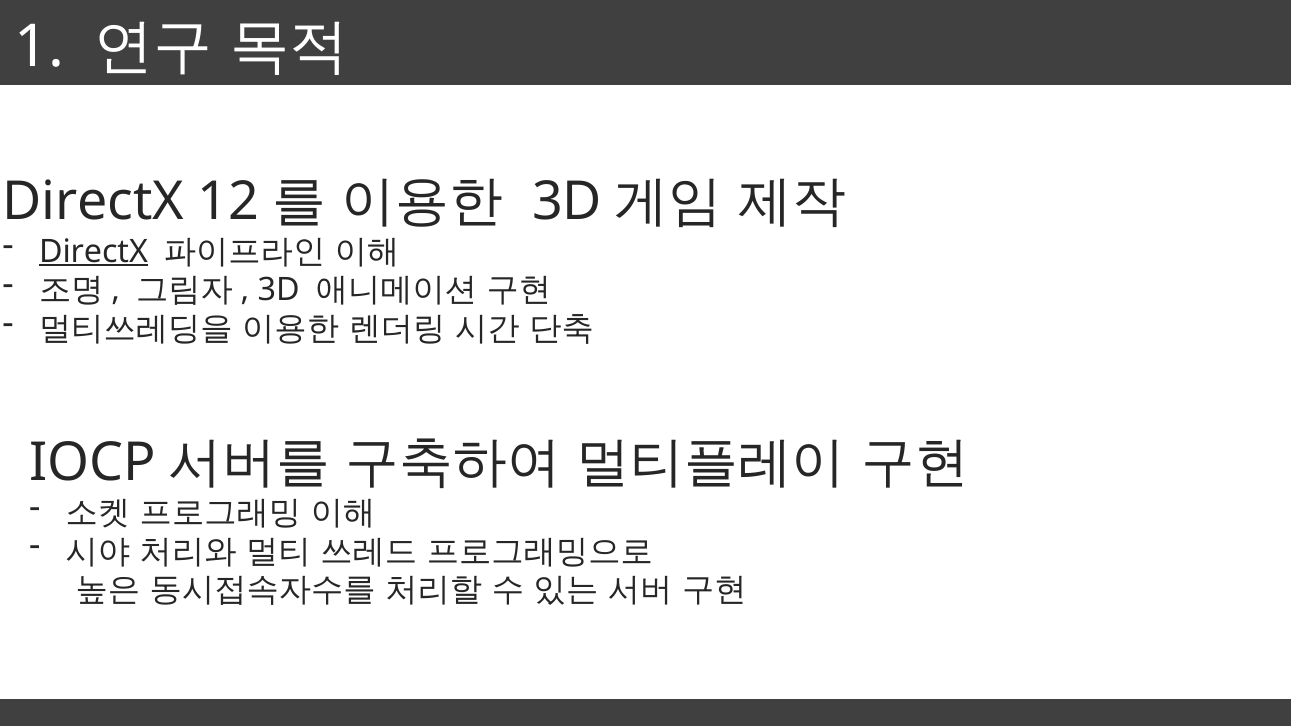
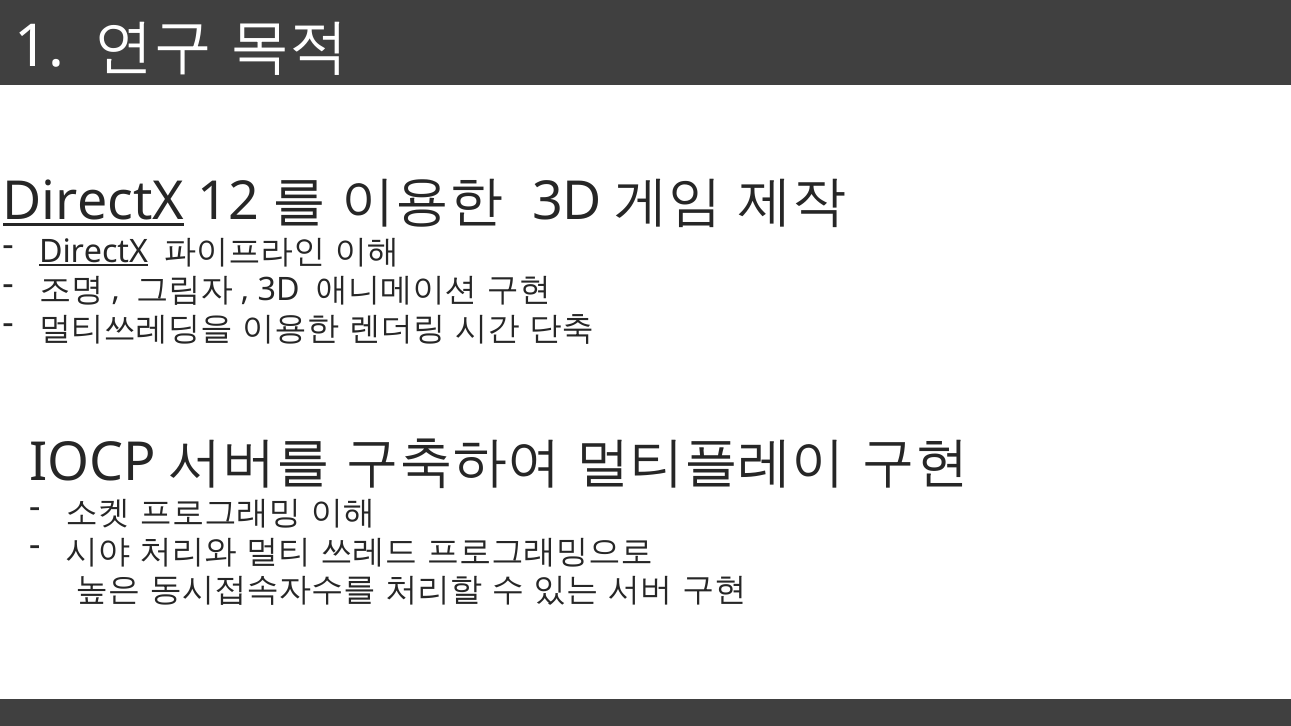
DirectX at (93, 201) underline: none -> present
